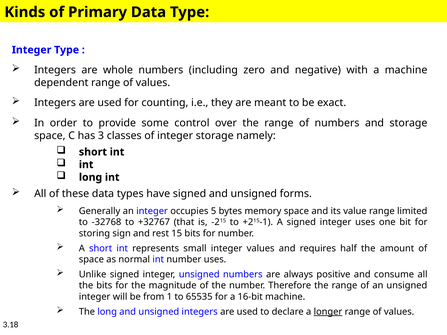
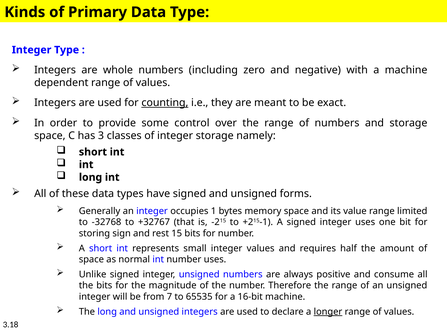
counting underline: none -> present
5: 5 -> 1
1: 1 -> 7
